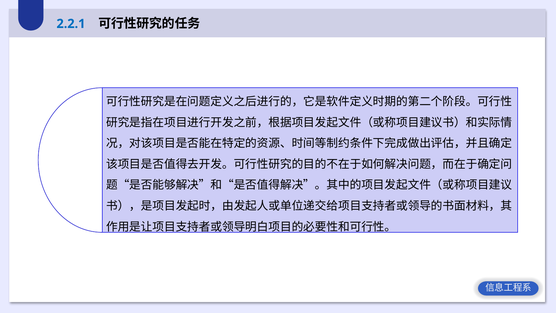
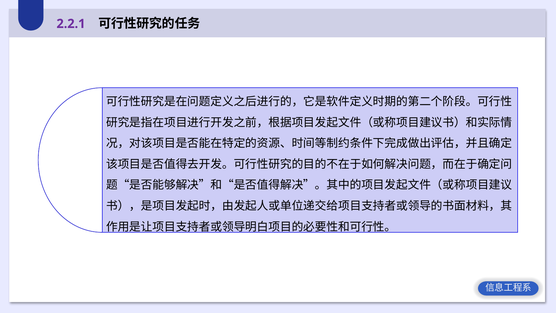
2.2.1 colour: blue -> purple
